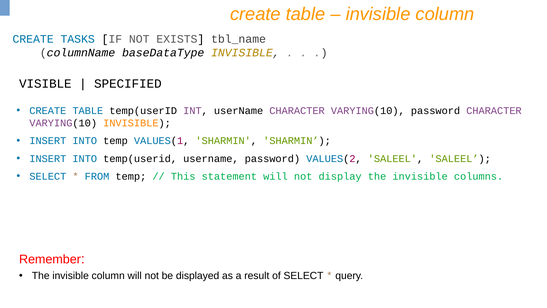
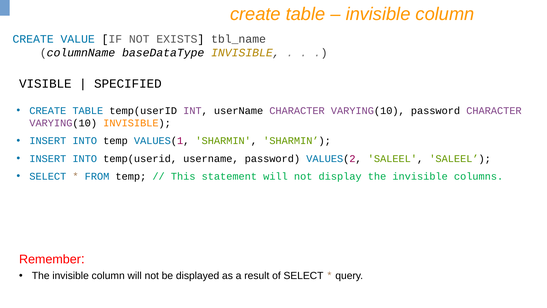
TASKS: TASKS -> VALUE
